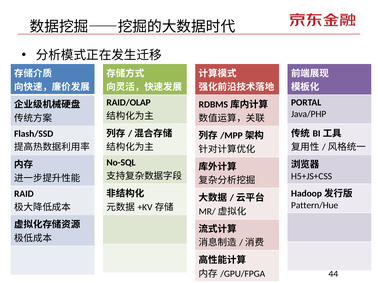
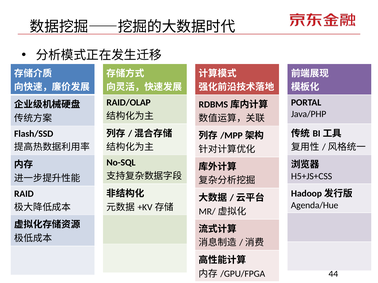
Pattern/Hue: Pattern/Hue -> Agenda/Hue
